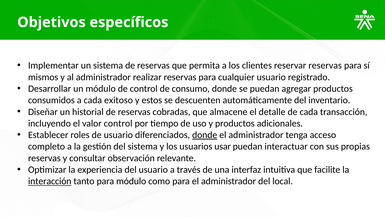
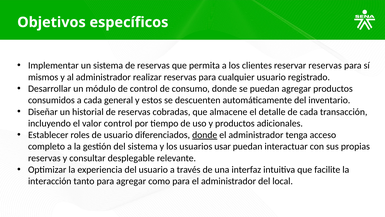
exitoso: exitoso -> general
observación: observación -> desplegable
interacción underline: present -> none
para módulo: módulo -> agregar
